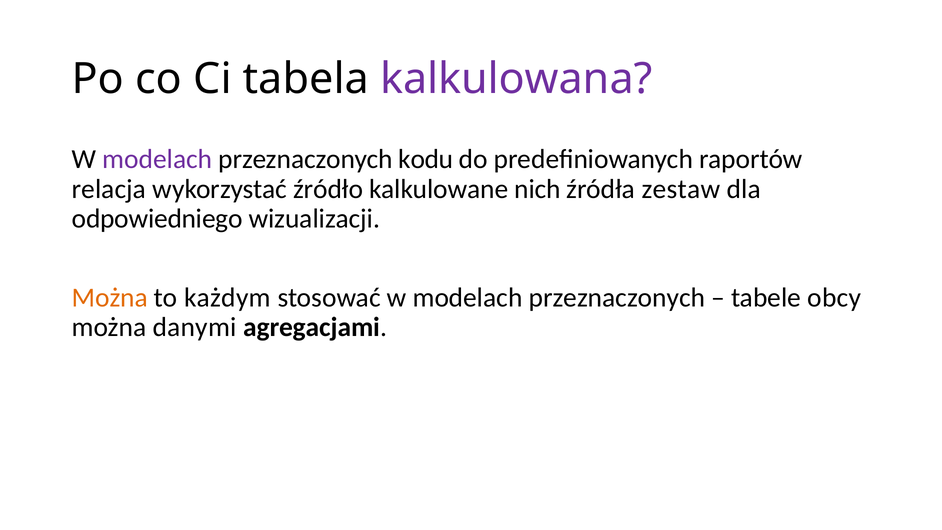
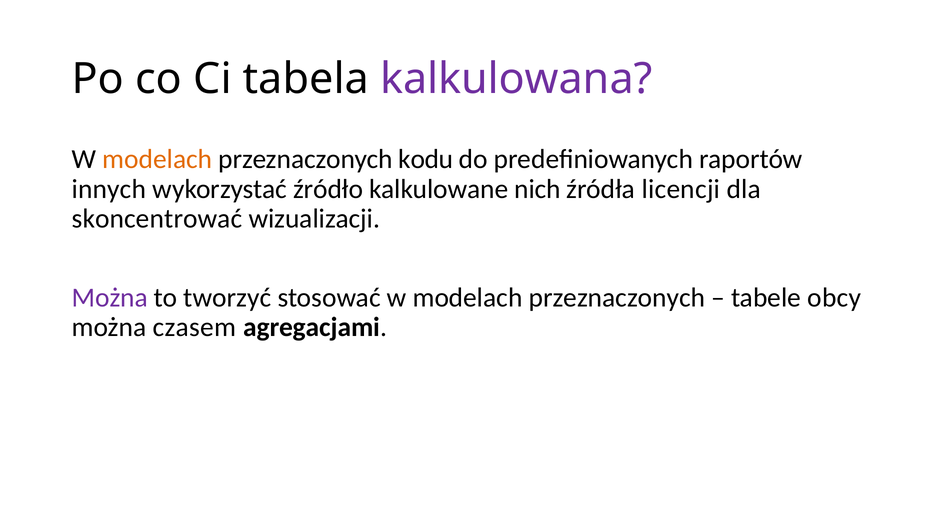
modelach at (157, 159) colour: purple -> orange
relacja: relacja -> innych
zestaw: zestaw -> licencji
odpowiedniego: odpowiedniego -> skoncentrować
Można at (110, 298) colour: orange -> purple
każdym: każdym -> tworzyć
danymi: danymi -> czasem
